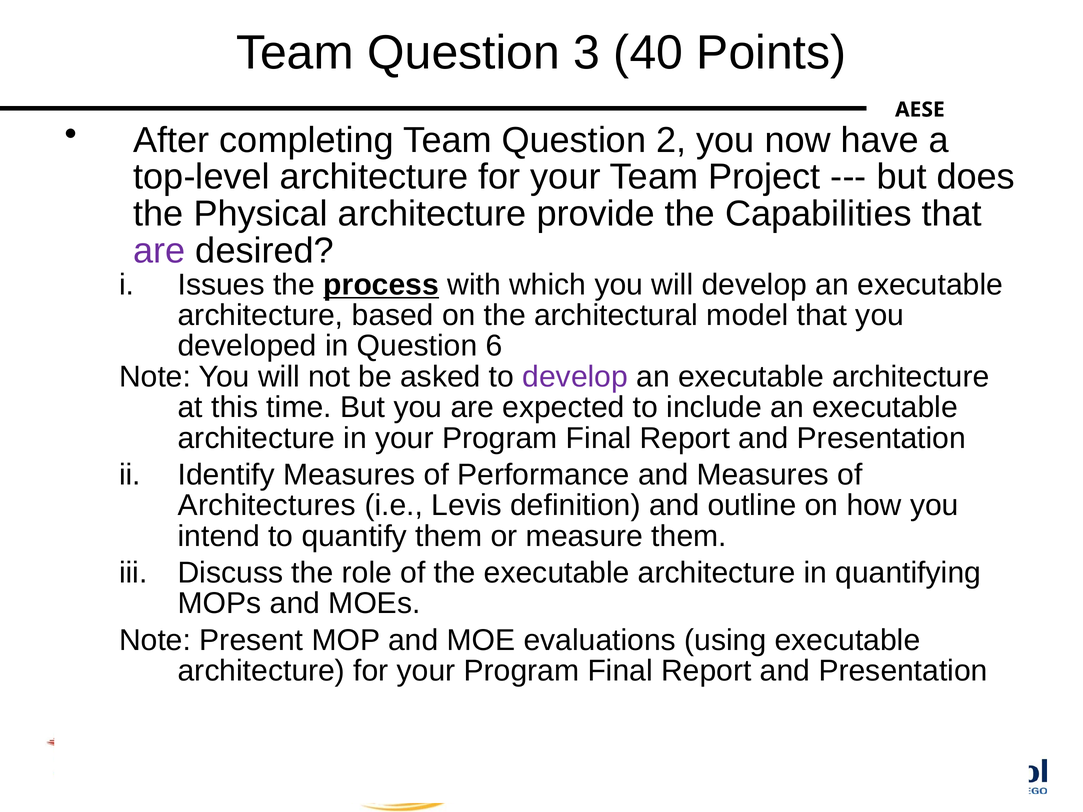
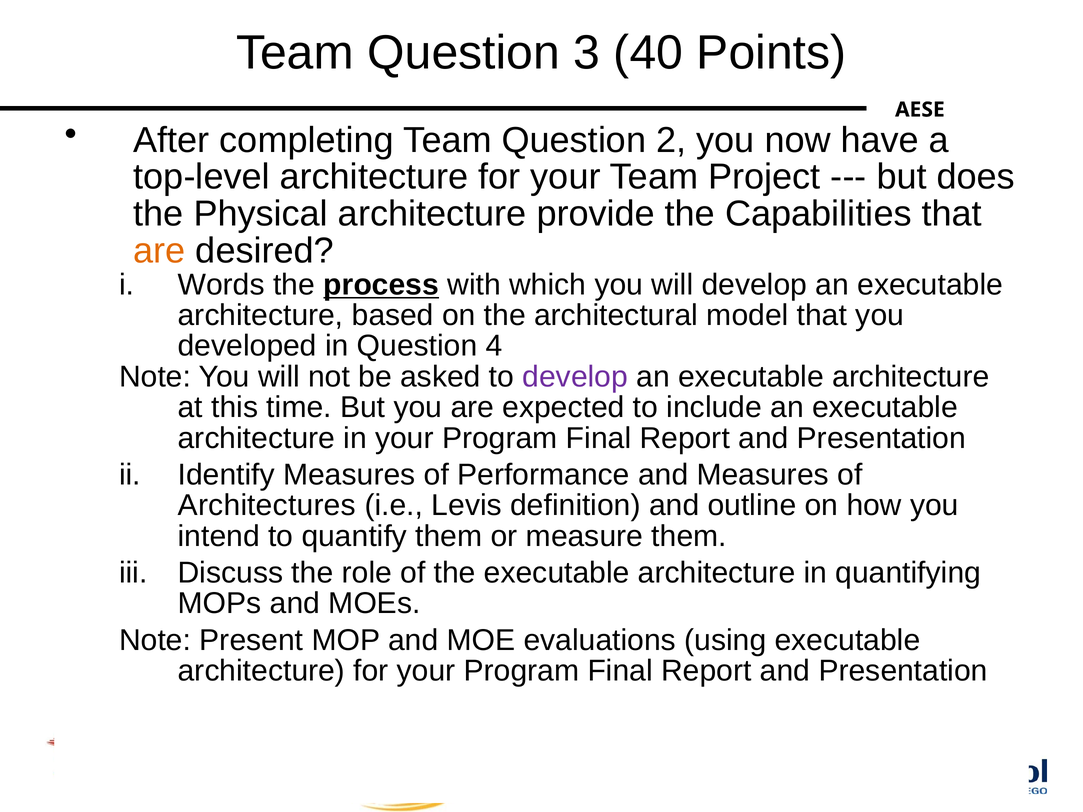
are at (159, 251) colour: purple -> orange
Issues: Issues -> Words
6: 6 -> 4
